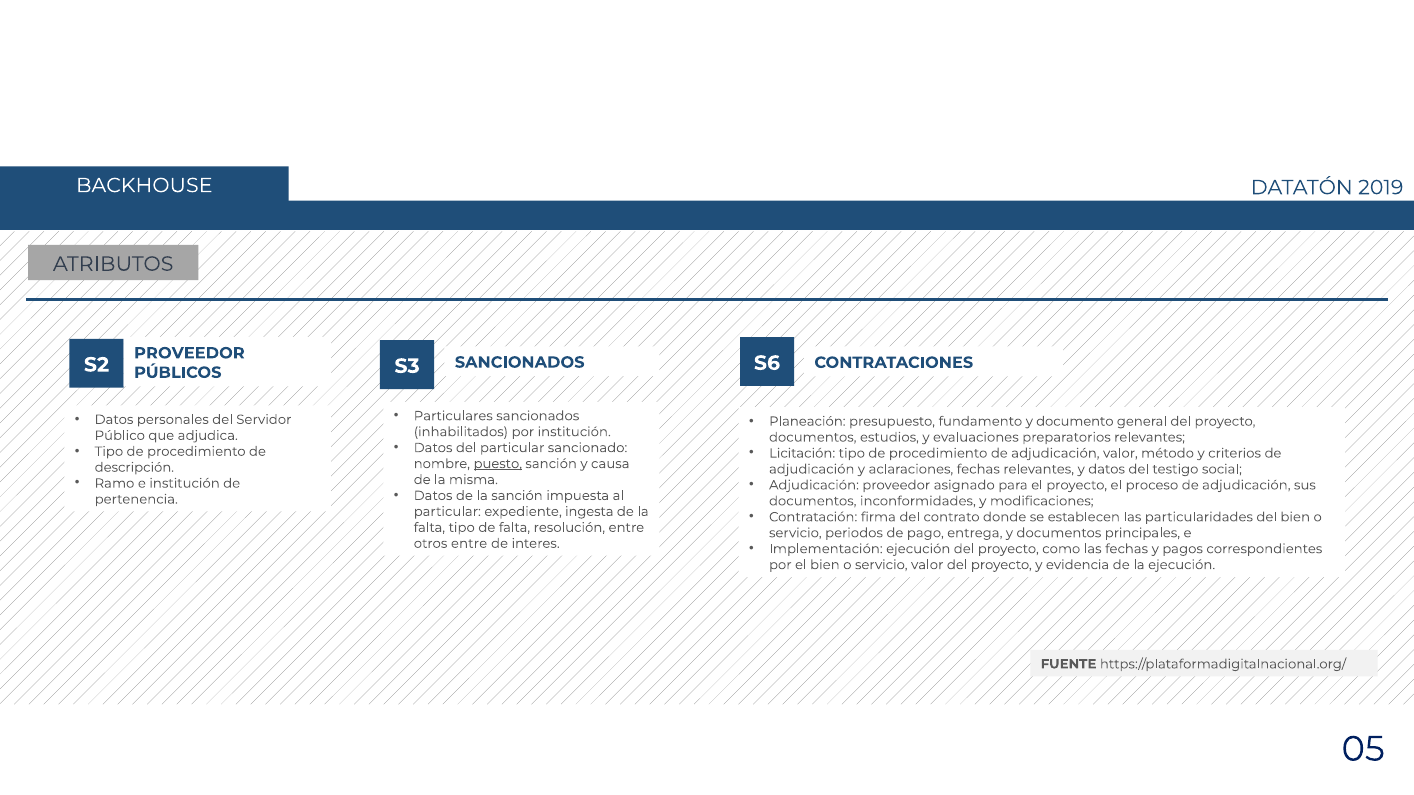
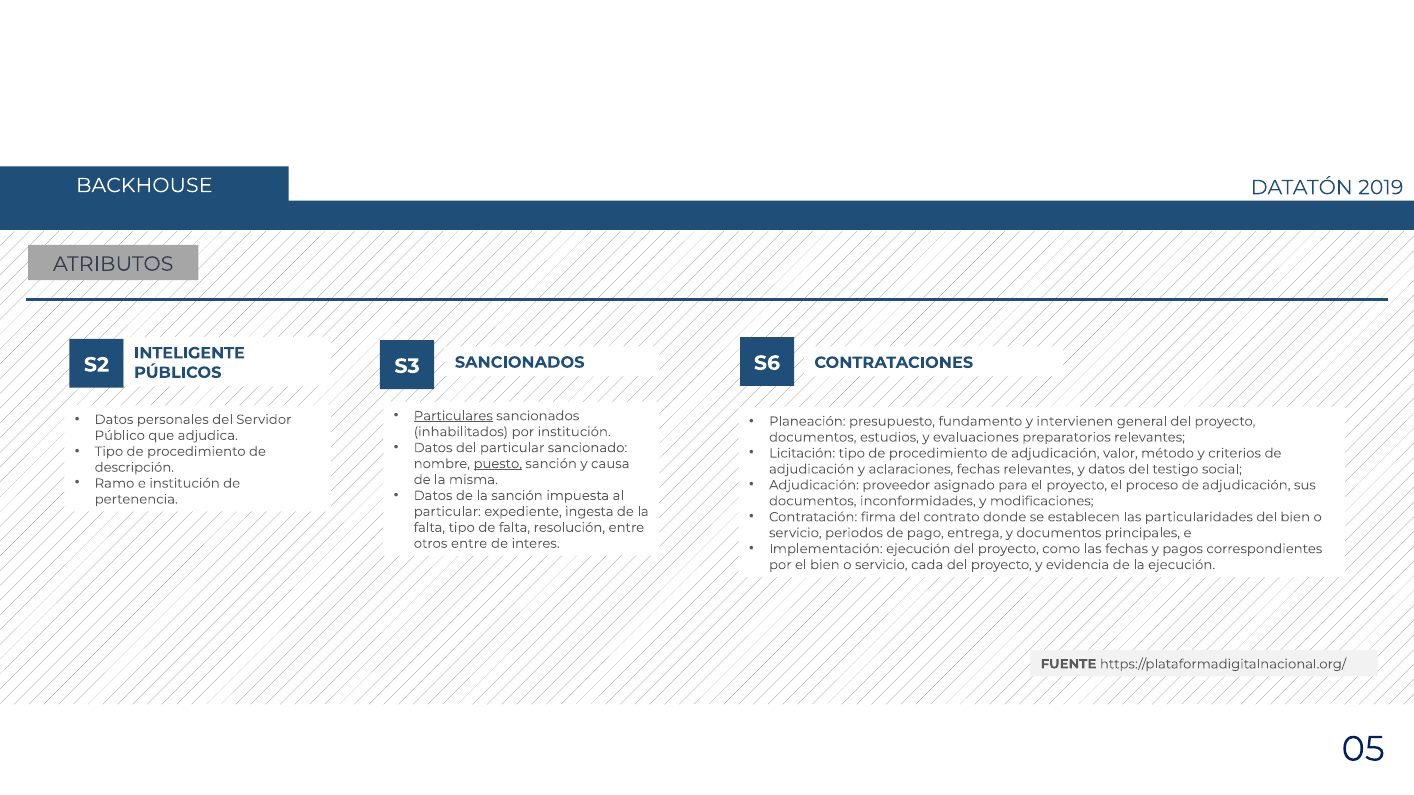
PROVEEDOR at (189, 353): PROVEEDOR -> INTELIGENTE
Particulares underline: none -> present
documento: documento -> intervienen
servicio valor: valor -> cada
